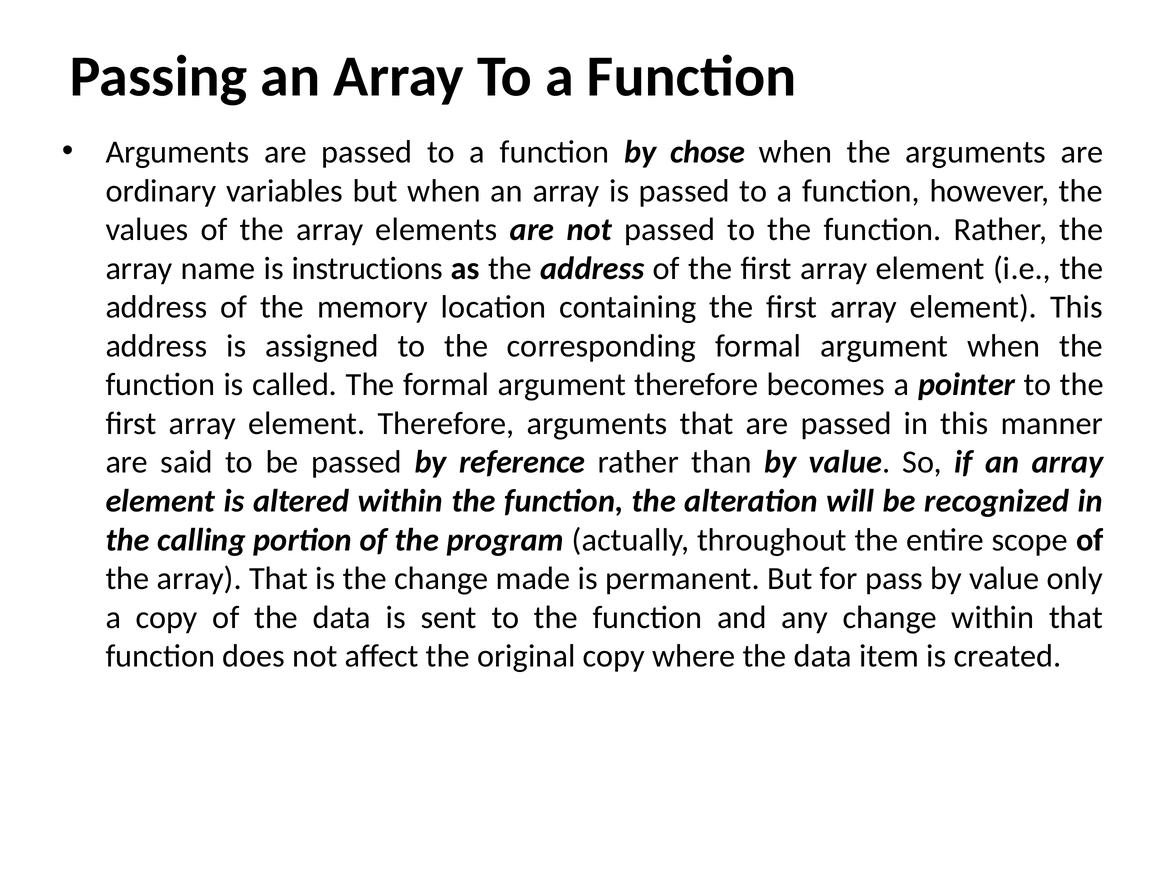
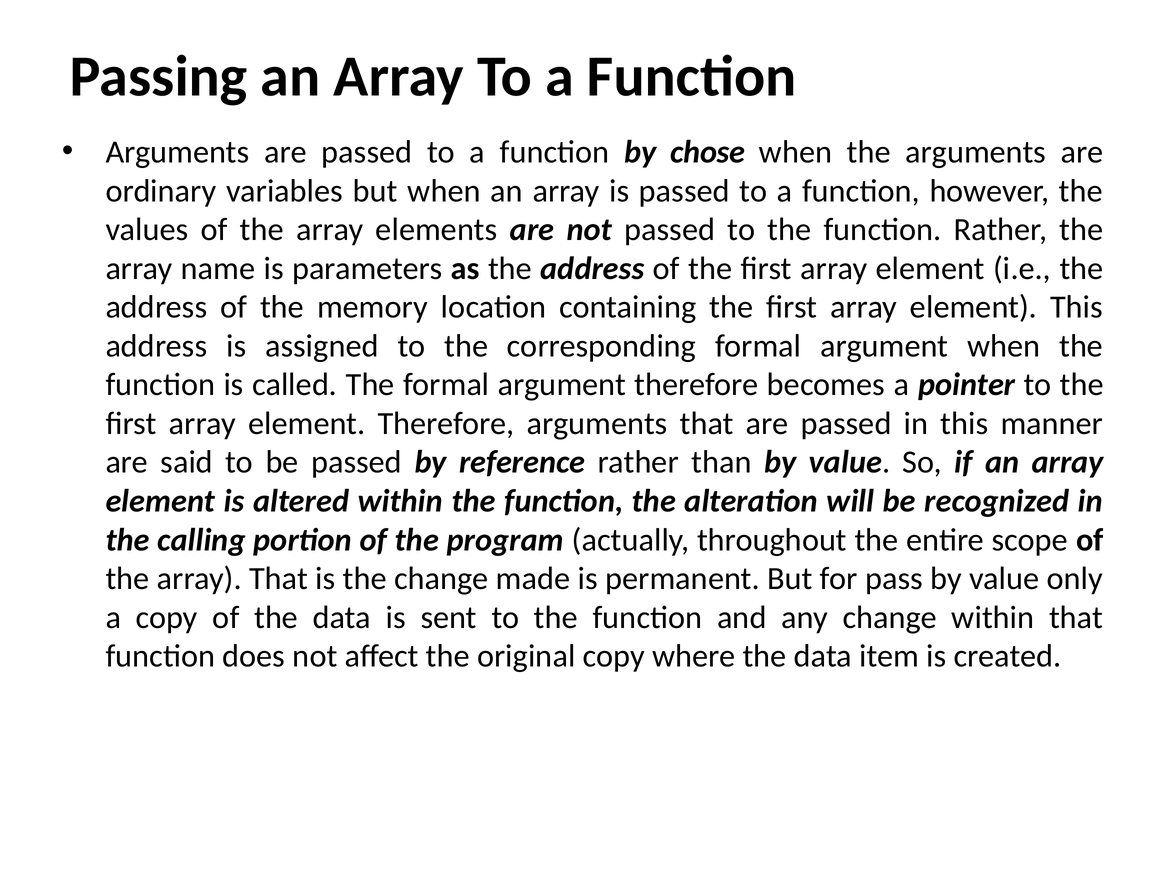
instructions: instructions -> parameters
